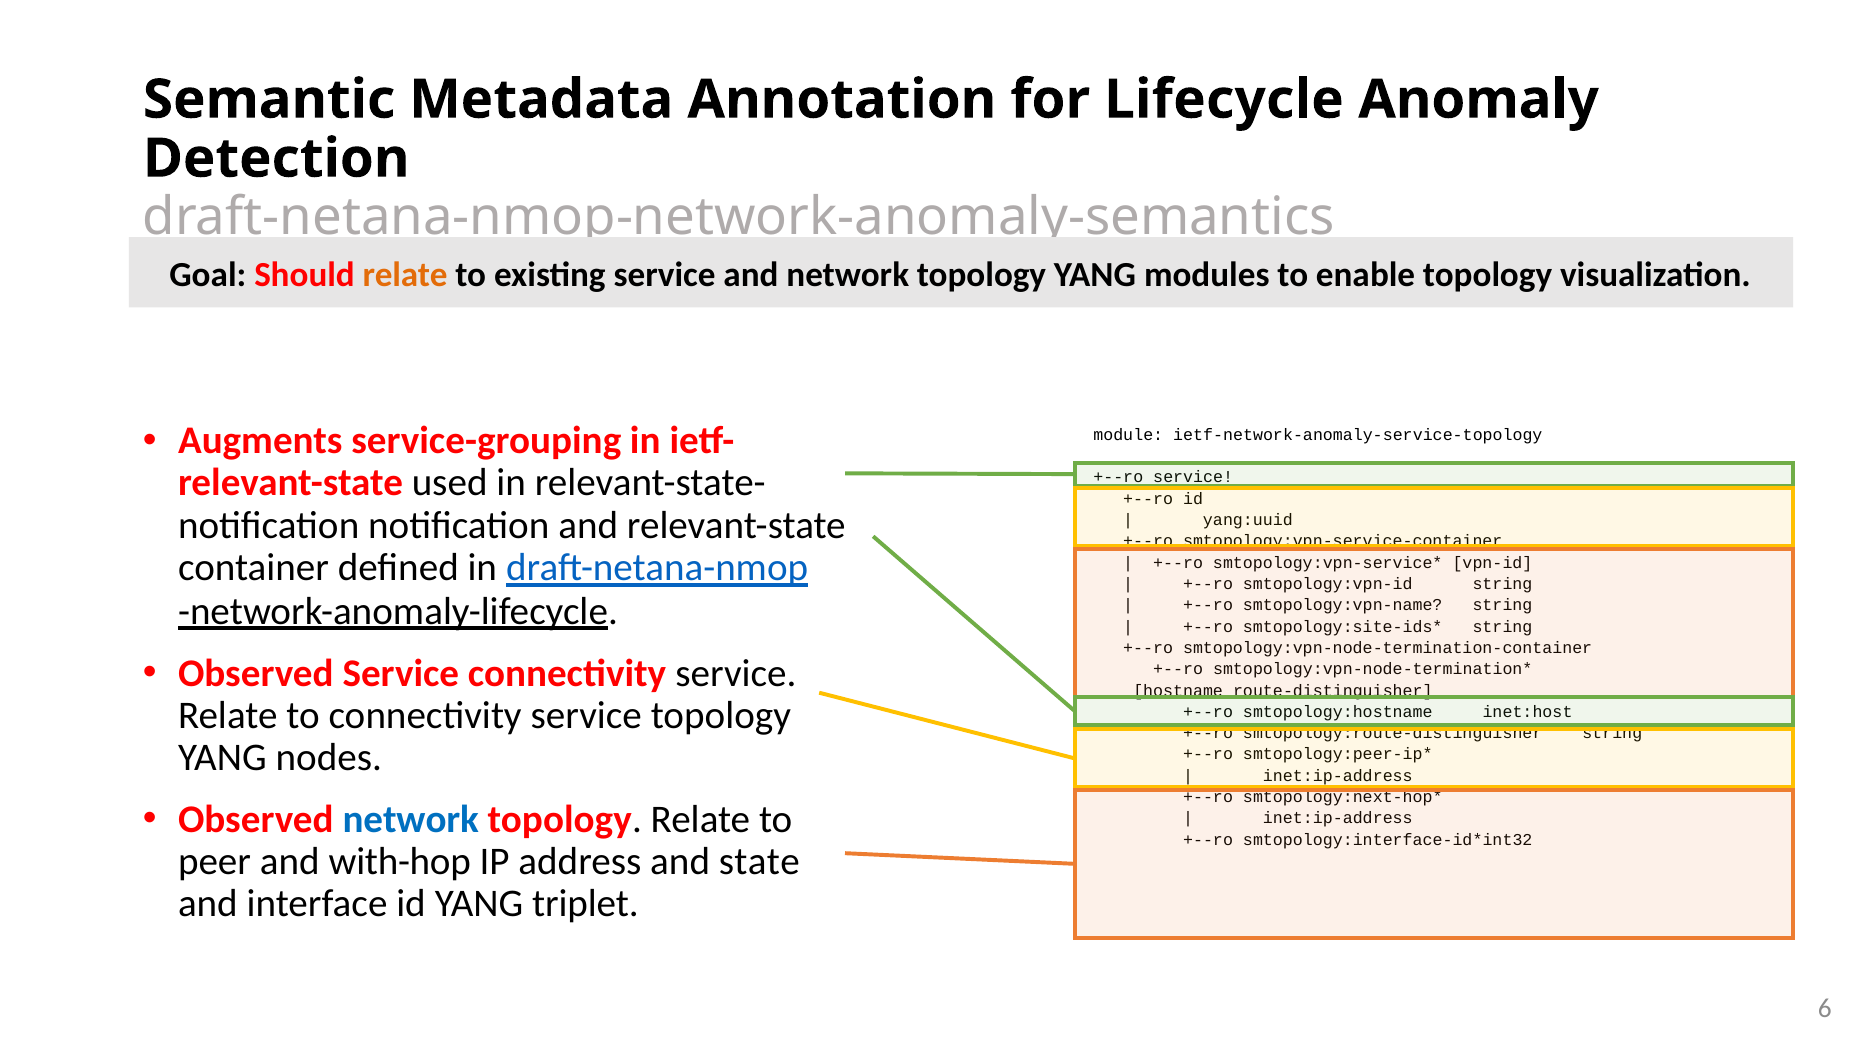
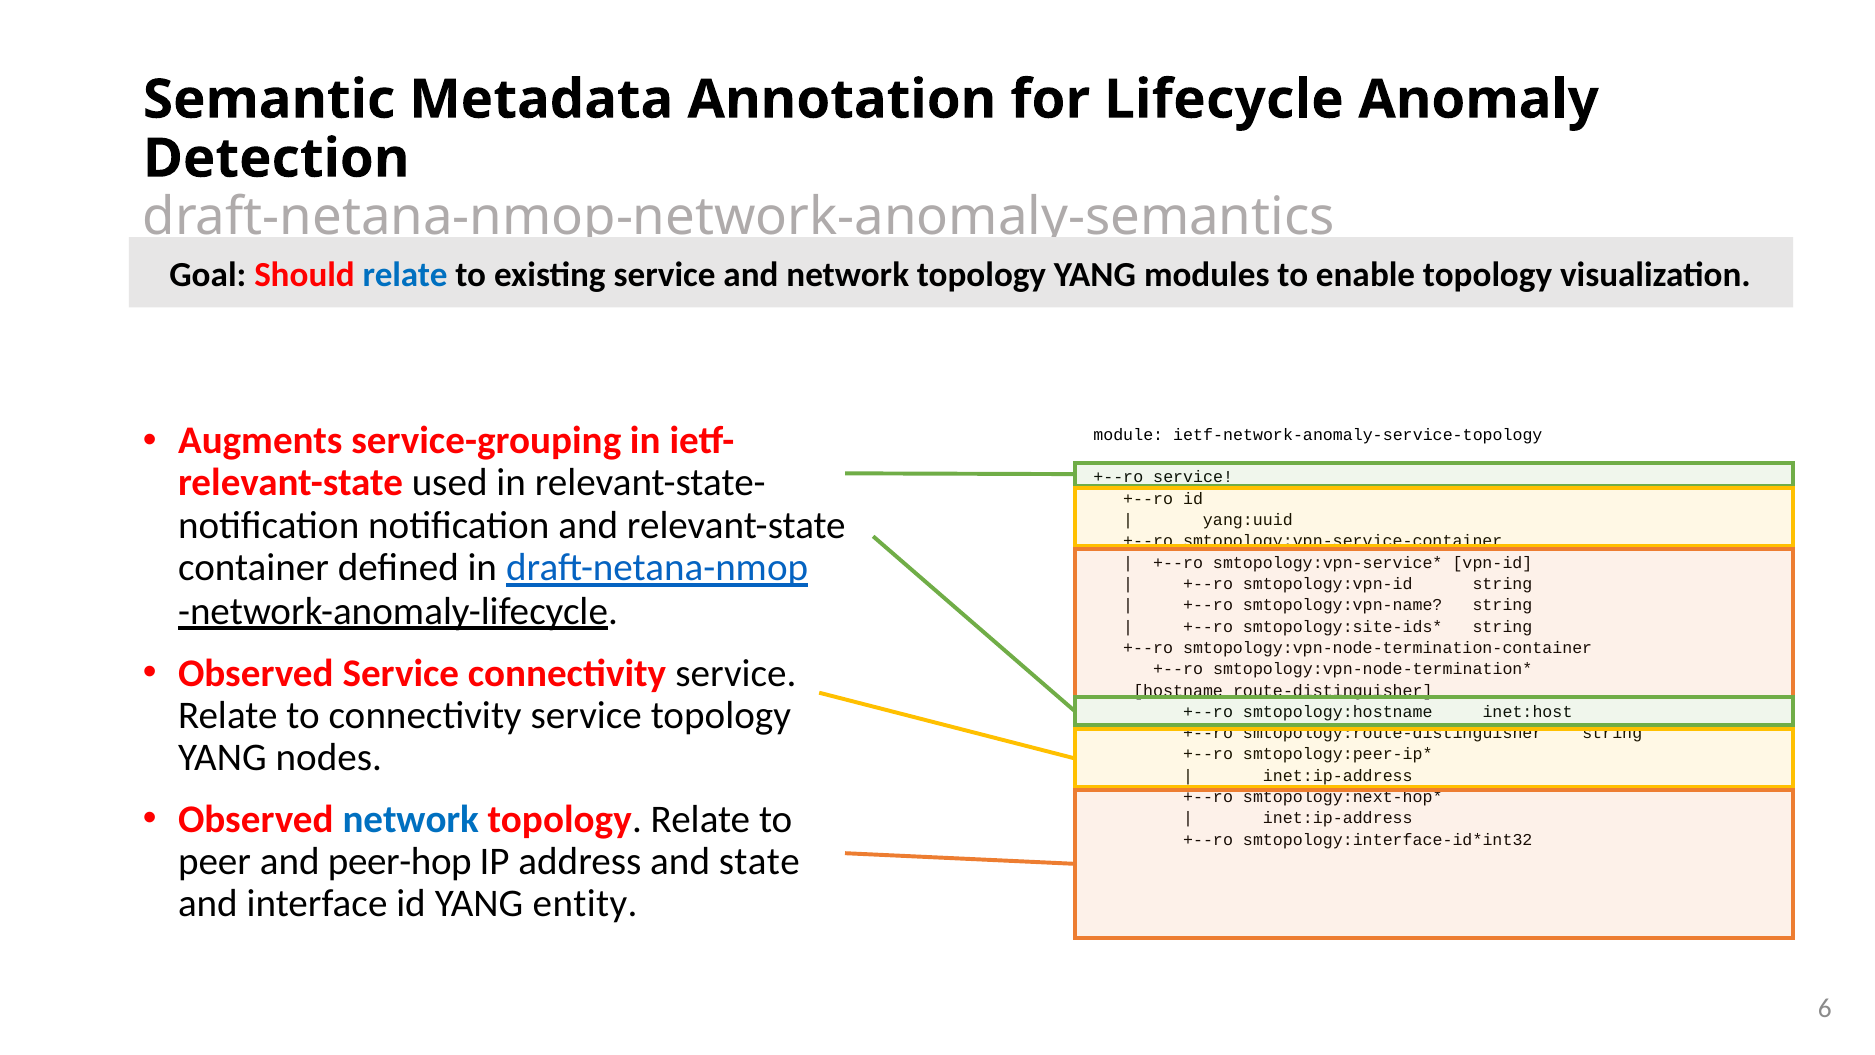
relate at (405, 275) colour: orange -> blue
with-hop: with-hop -> peer-hop
triplet: triplet -> entity
